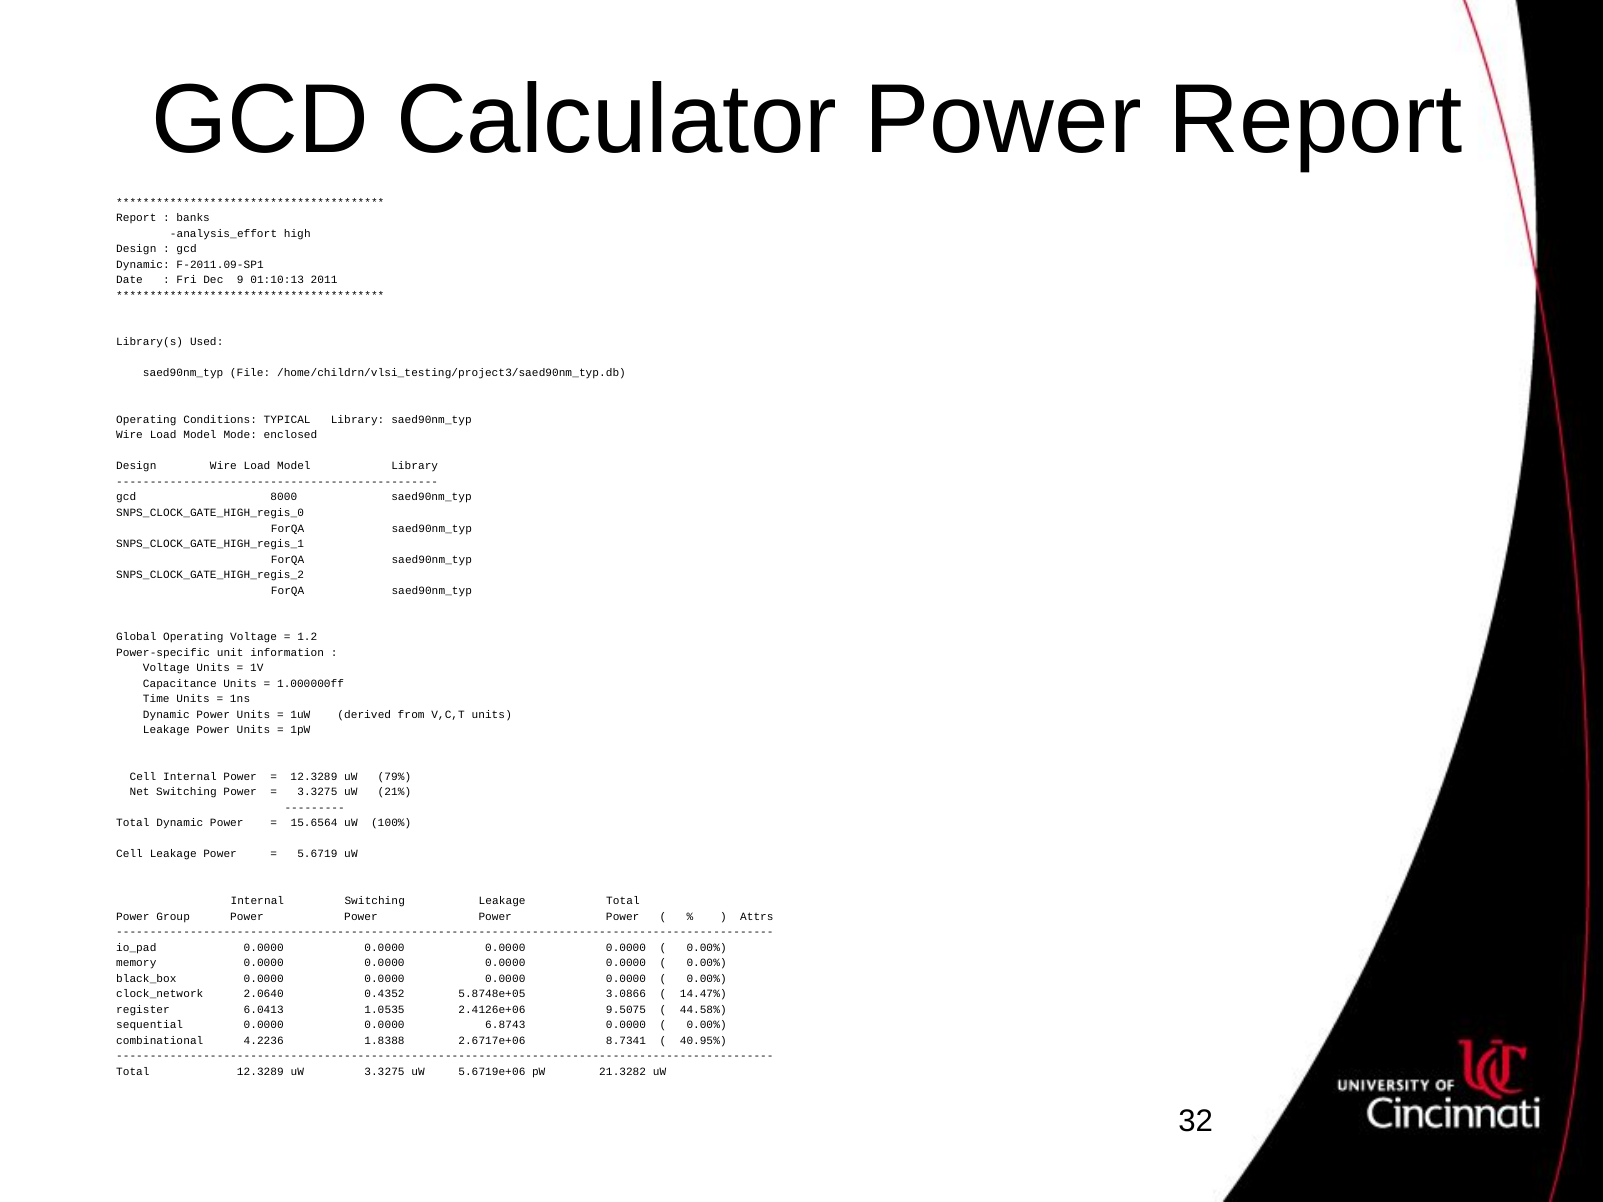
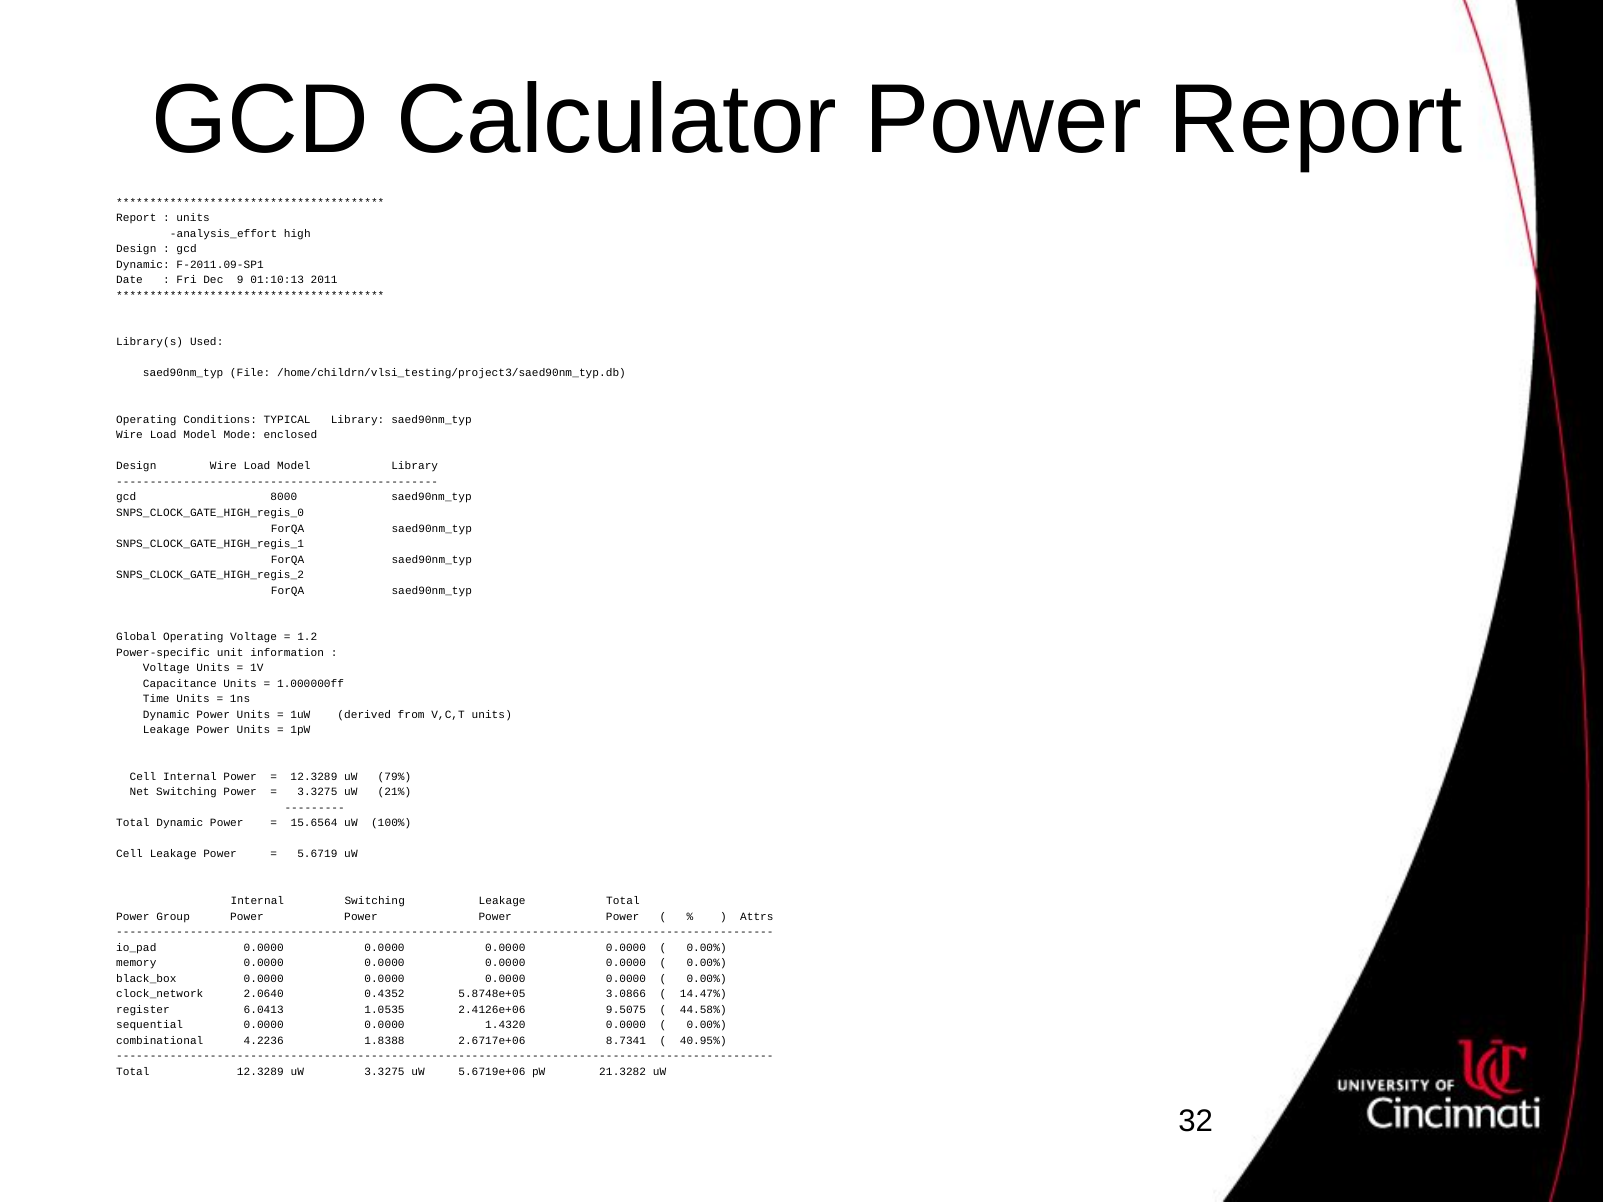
banks at (193, 218): banks -> units
6.8743: 6.8743 -> 1.4320
